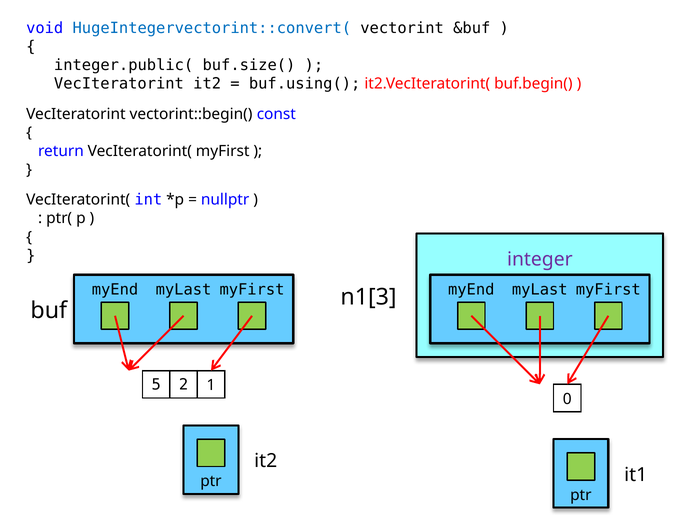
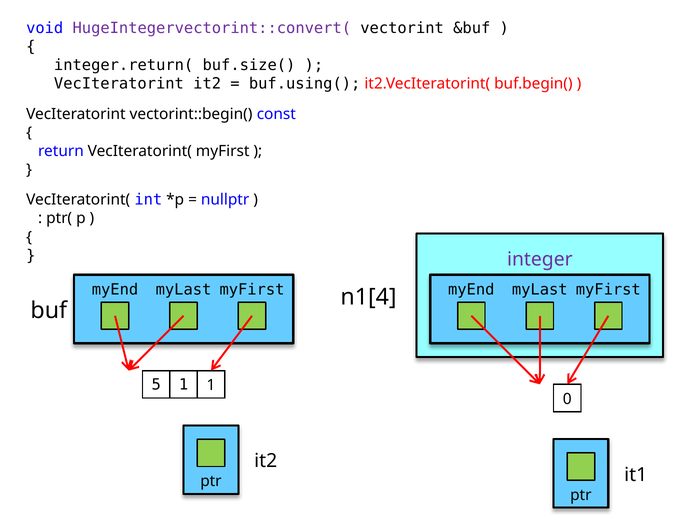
HugeIntegervectorint::convert( colour: blue -> purple
integer.public(: integer.public( -> integer.return(
n1[3: n1[3 -> n1[4
5 2: 2 -> 1
